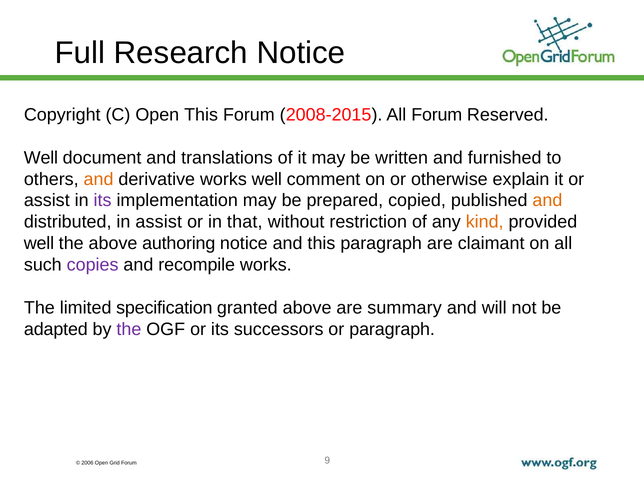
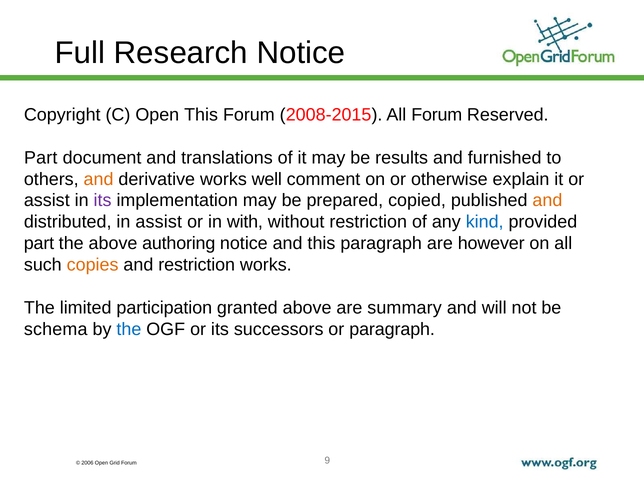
Well at (41, 158): Well -> Part
written: written -> results
that: that -> with
kind colour: orange -> blue
well at (39, 244): well -> part
claimant: claimant -> however
copies colour: purple -> orange
and recompile: recompile -> restriction
specification: specification -> participation
adapted: adapted -> schema
the at (129, 329) colour: purple -> blue
